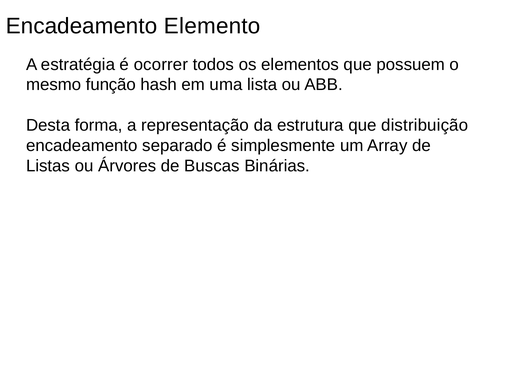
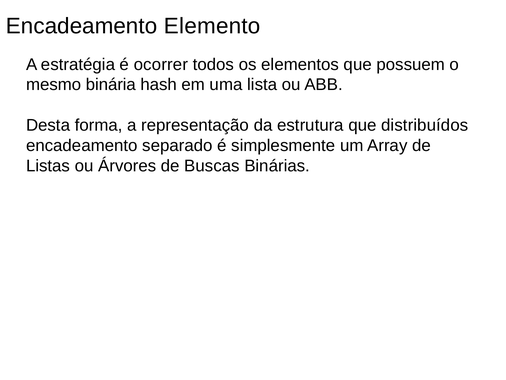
função: função -> binária
distribuição: distribuição -> distribuídos
